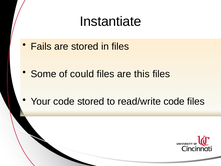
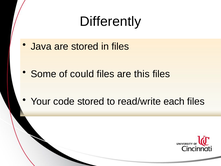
Instantiate: Instantiate -> Differently
Fails: Fails -> Java
read/write code: code -> each
